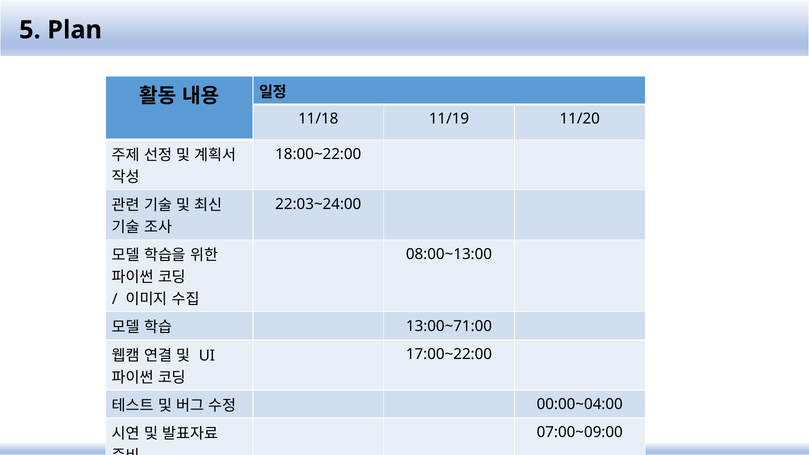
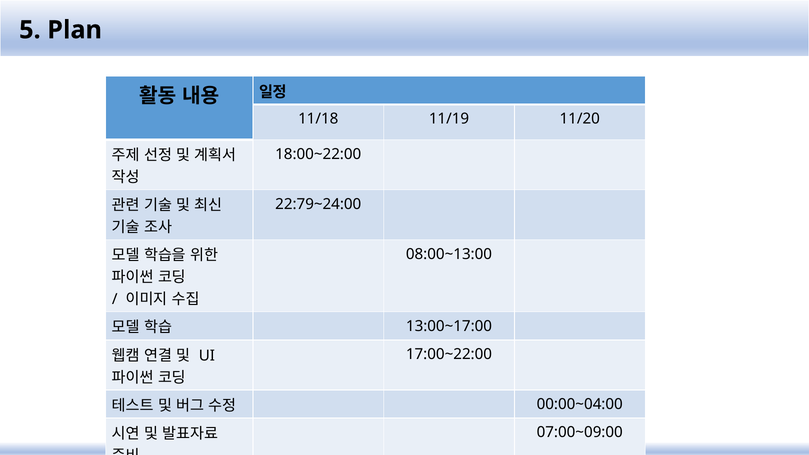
22:03~24:00: 22:03~24:00 -> 22:79~24:00
13:00~71:00: 13:00~71:00 -> 13:00~17:00
